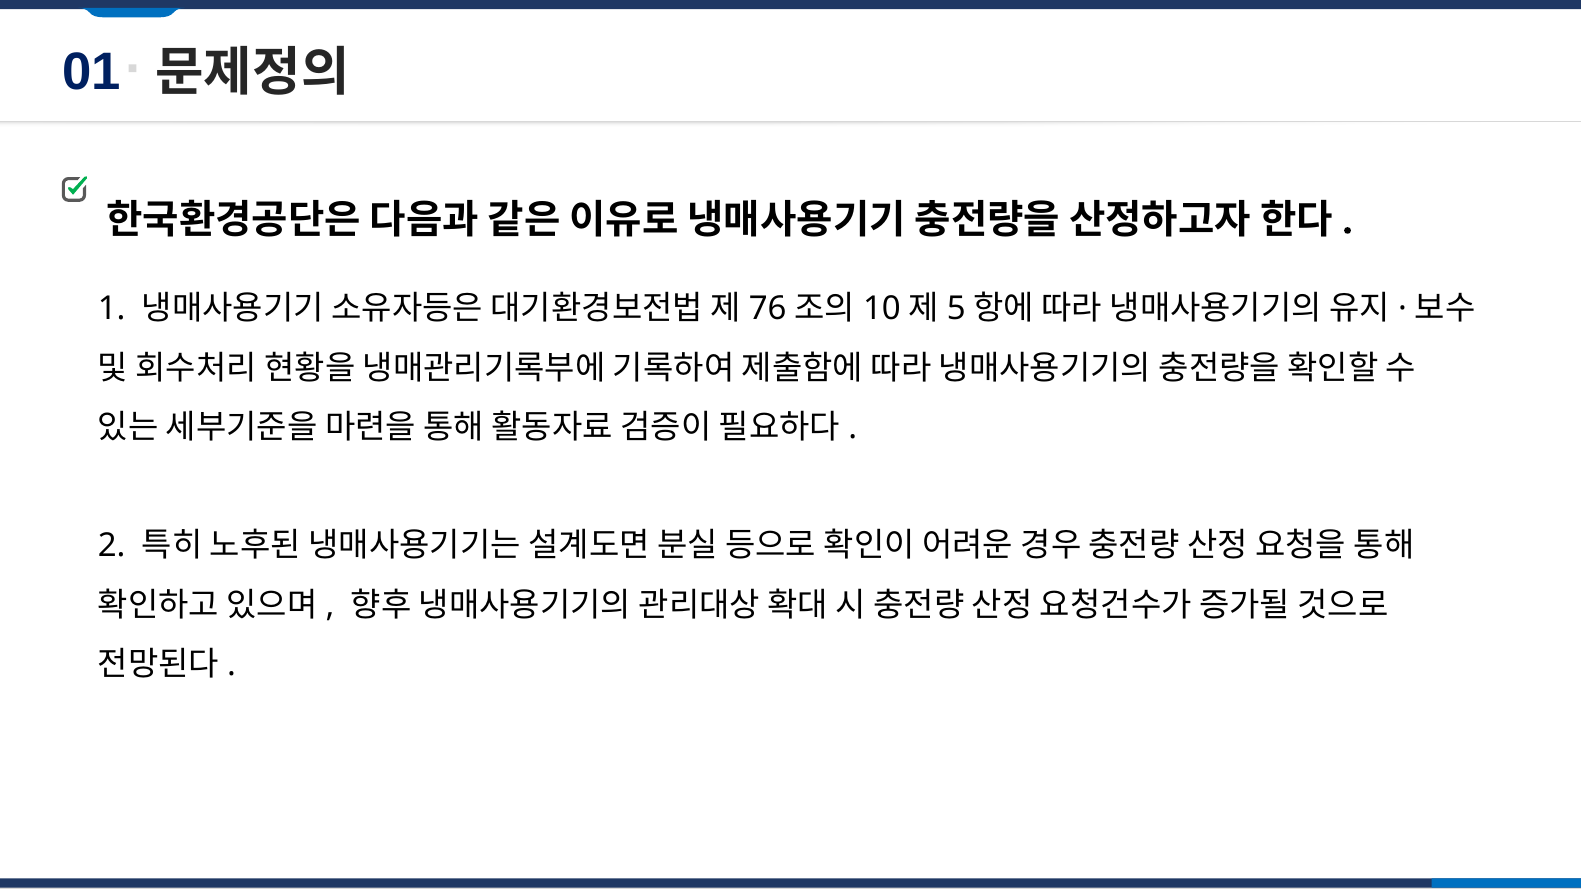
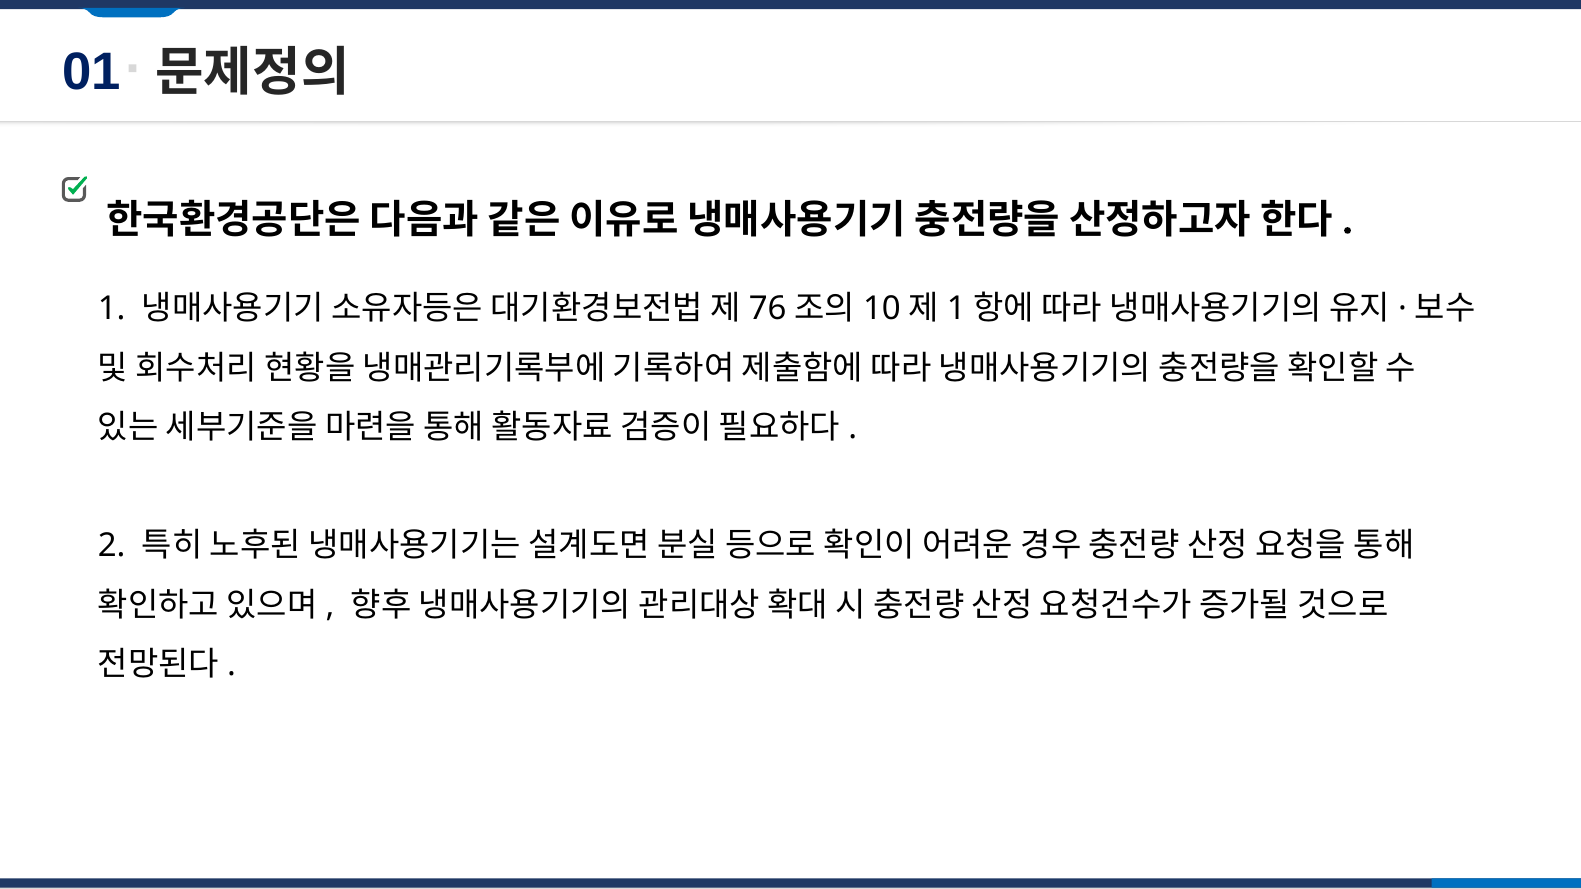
5 at (956, 309): 5 -> 1
